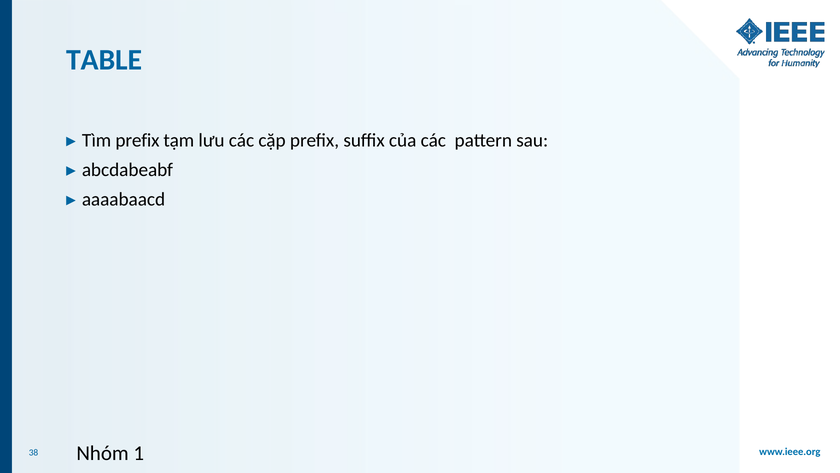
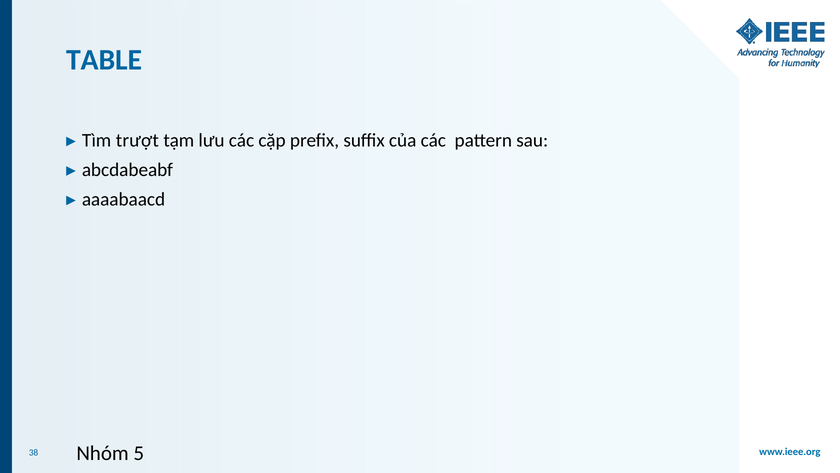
Tìm prefix: prefix -> trượt
1: 1 -> 5
